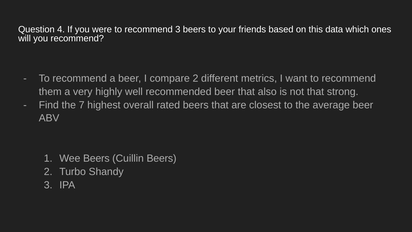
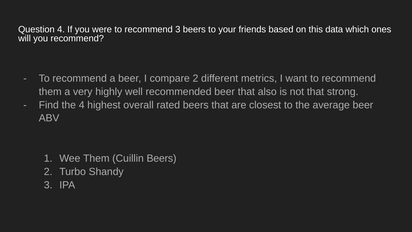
the 7: 7 -> 4
Wee Beers: Beers -> Them
